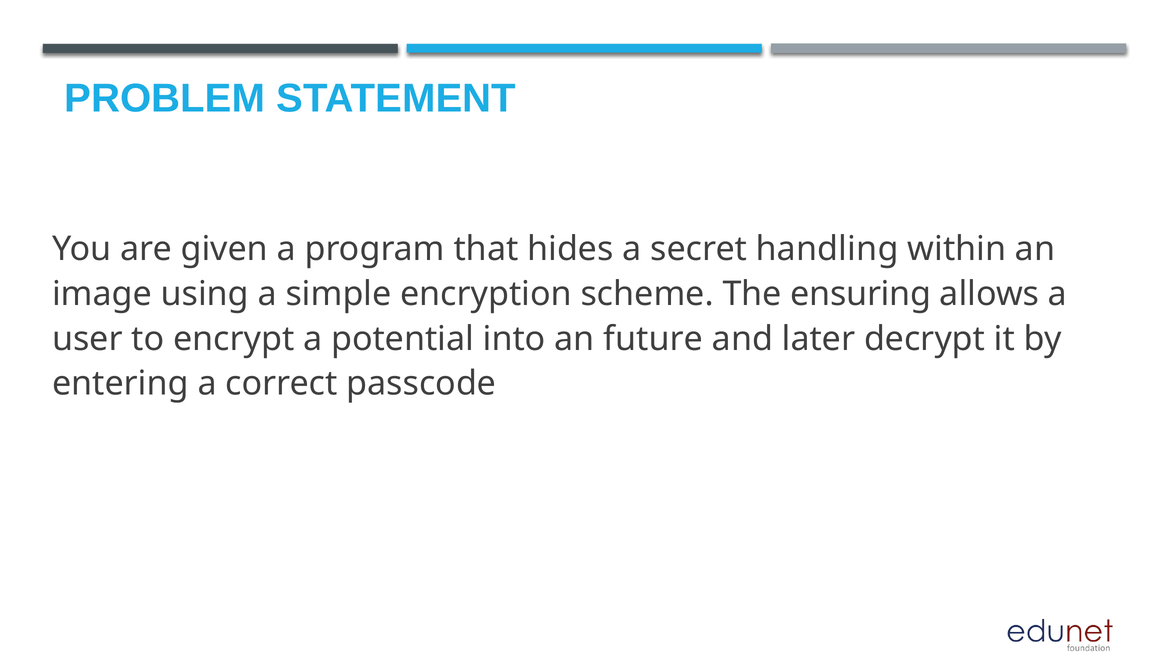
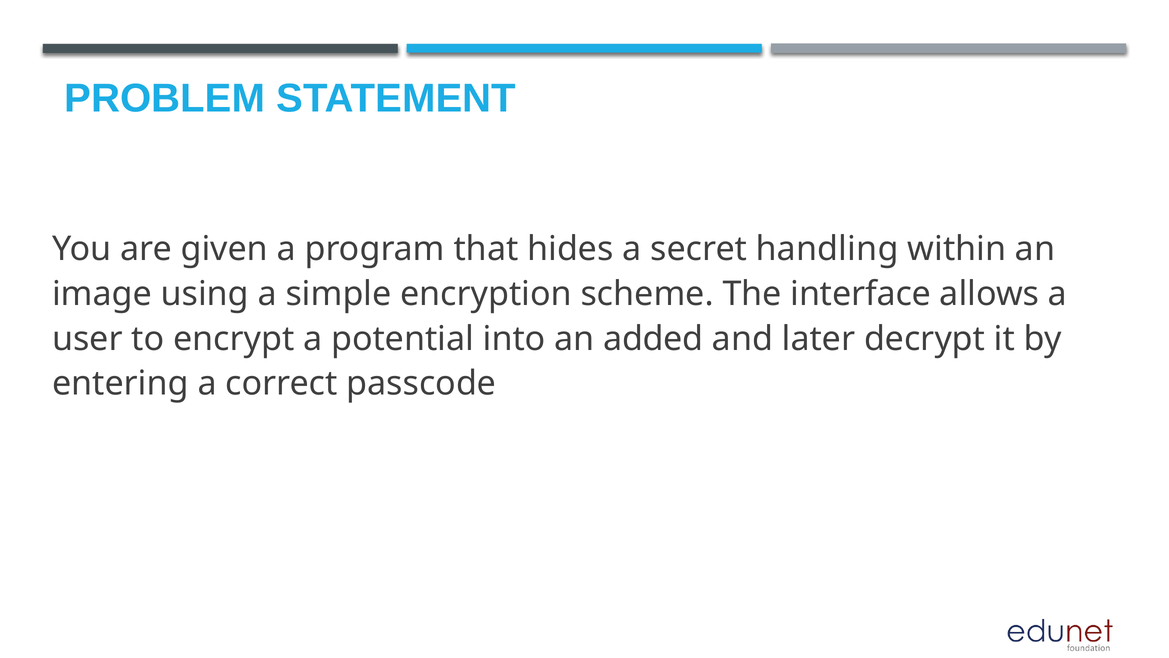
ensuring: ensuring -> interface
future: future -> added
